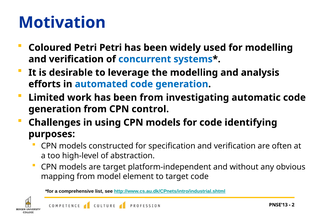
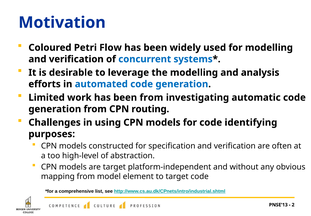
Petri Petri: Petri -> Flow
control: control -> routing
